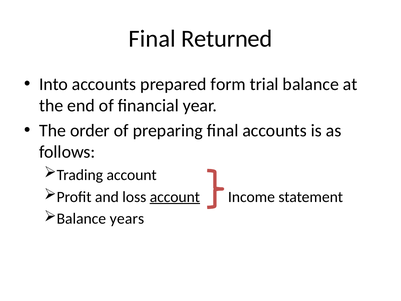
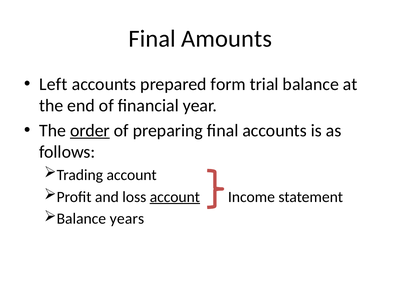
Returned: Returned -> Amounts
Into: Into -> Left
order underline: none -> present
